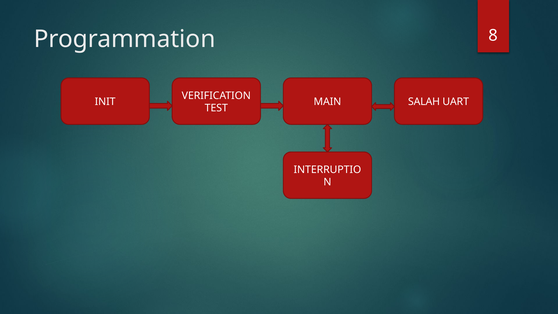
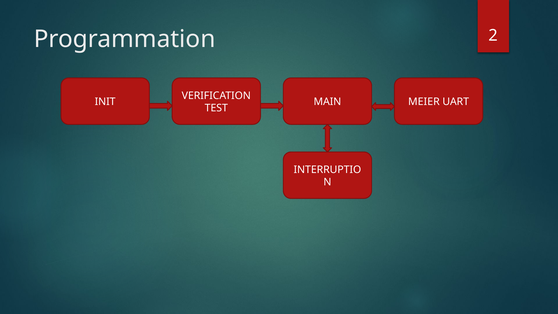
8: 8 -> 2
SALAH: SALAH -> MEIER
